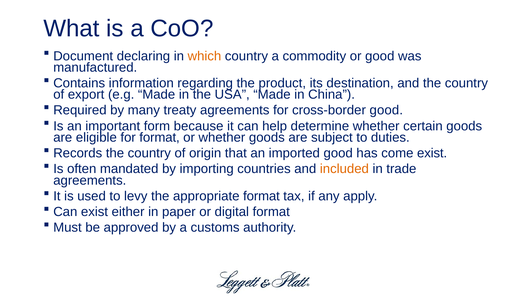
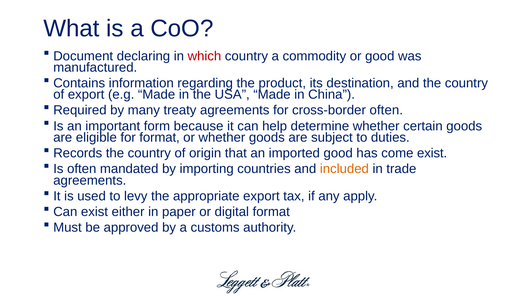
which colour: orange -> red
cross-border good: good -> often
appropriate format: format -> export
